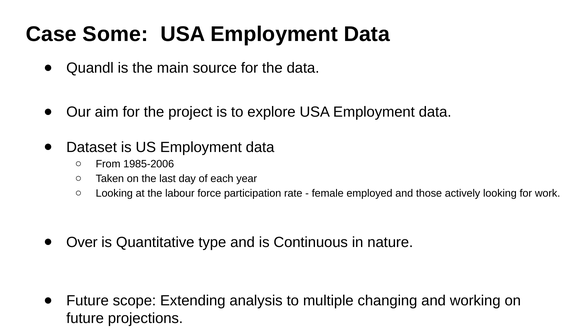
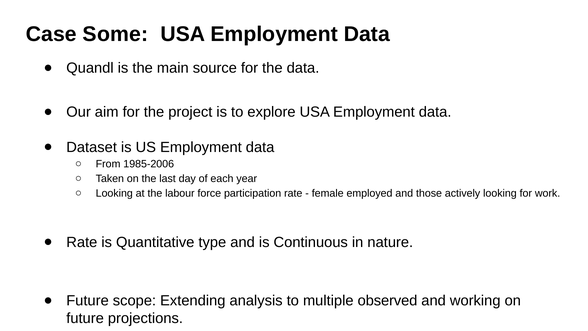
Over at (82, 242): Over -> Rate
changing: changing -> observed
